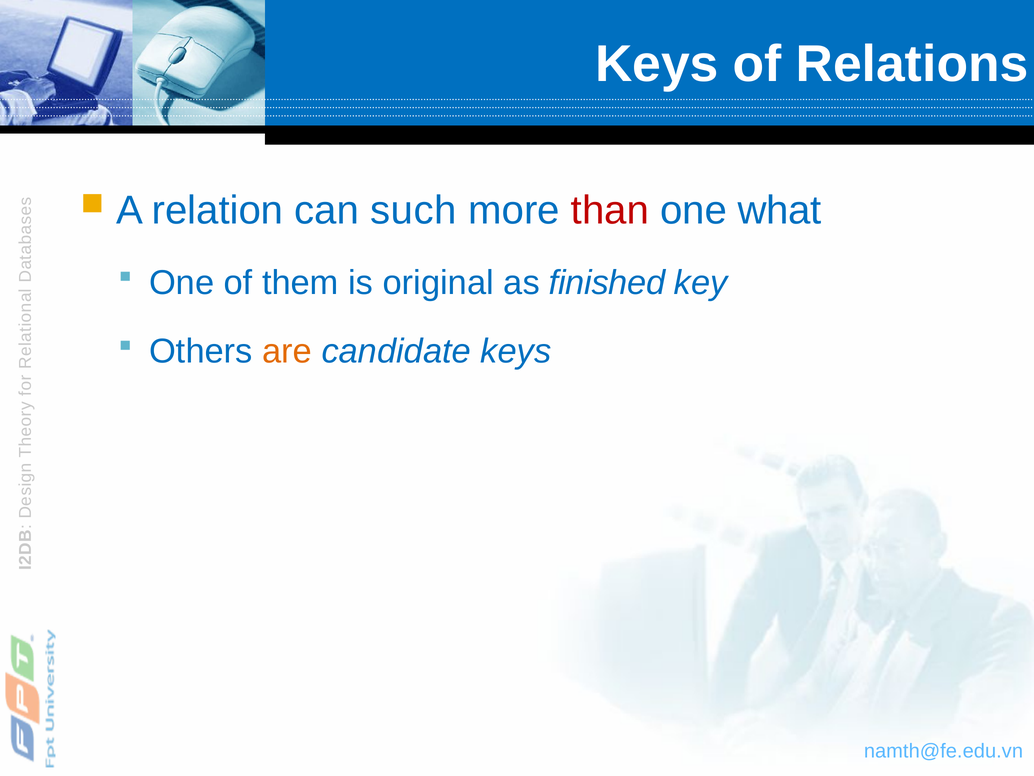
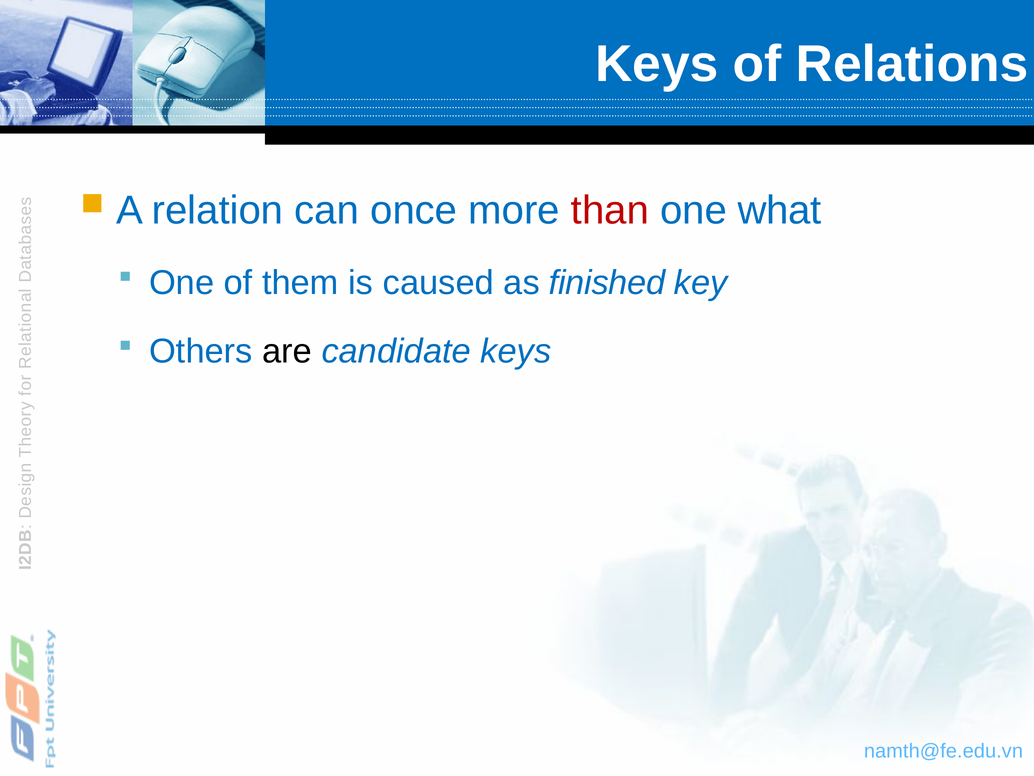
such: such -> once
original: original -> caused
are colour: orange -> black
